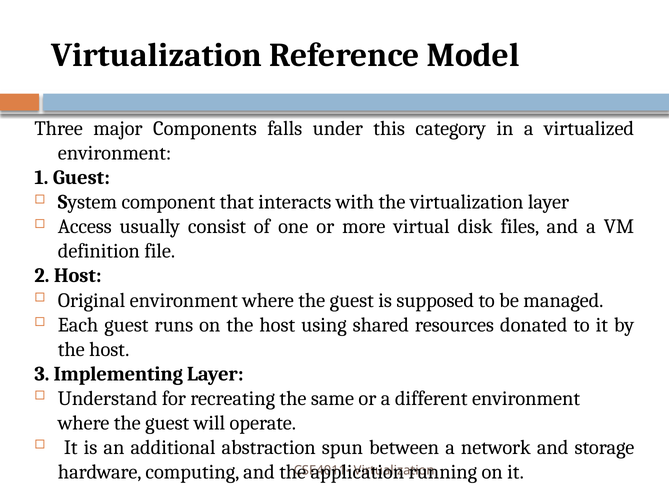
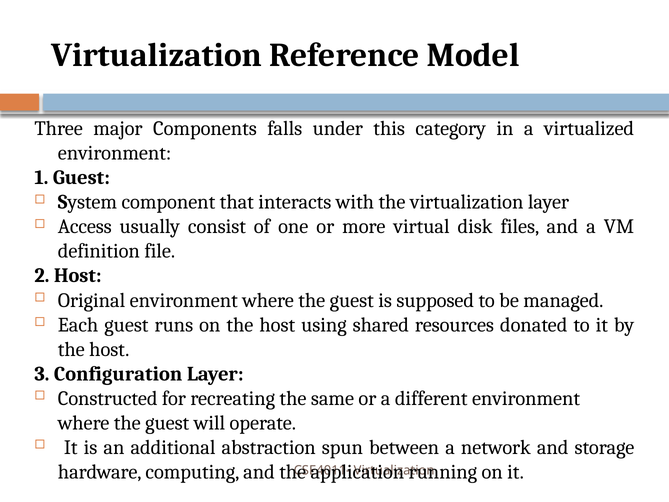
Implementing: Implementing -> Configuration
Understand: Understand -> Constructed
